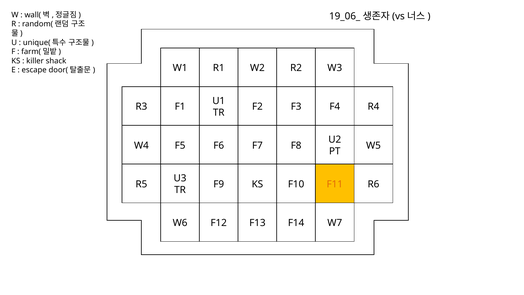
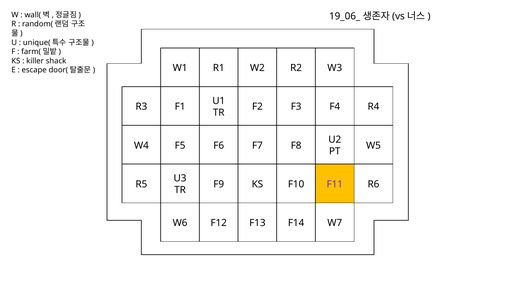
F11 colour: orange -> purple
